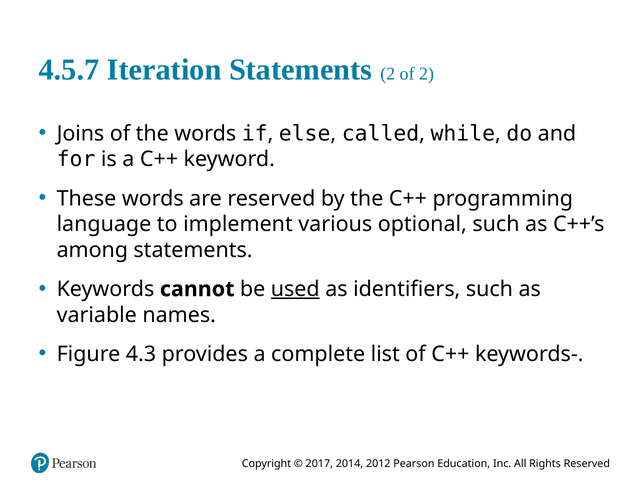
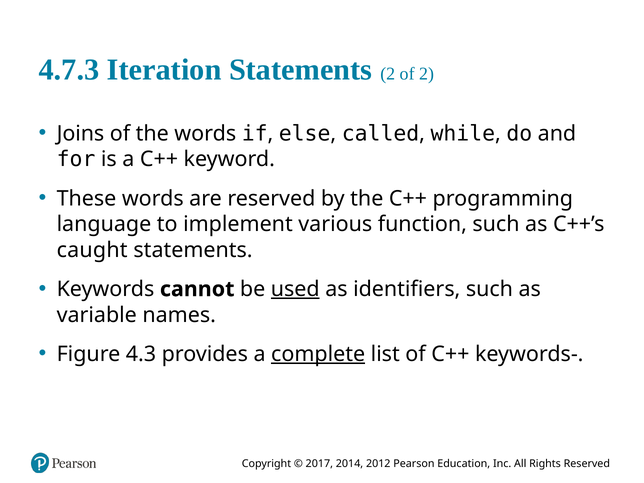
4.5.7: 4.5.7 -> 4.7.3
optional: optional -> function
among: among -> caught
complete underline: none -> present
